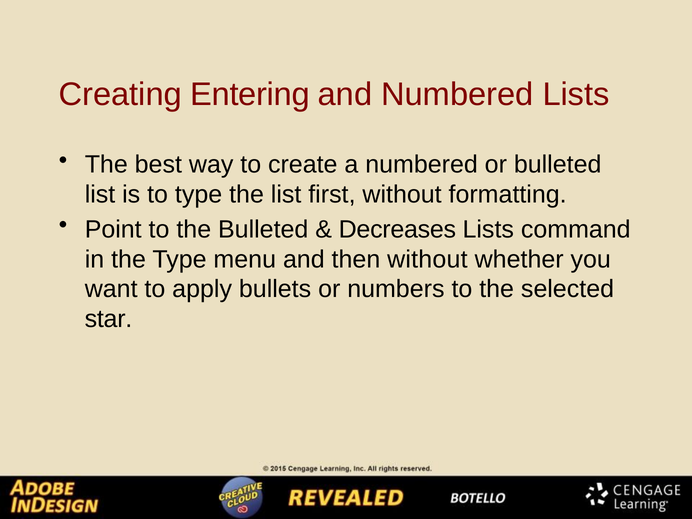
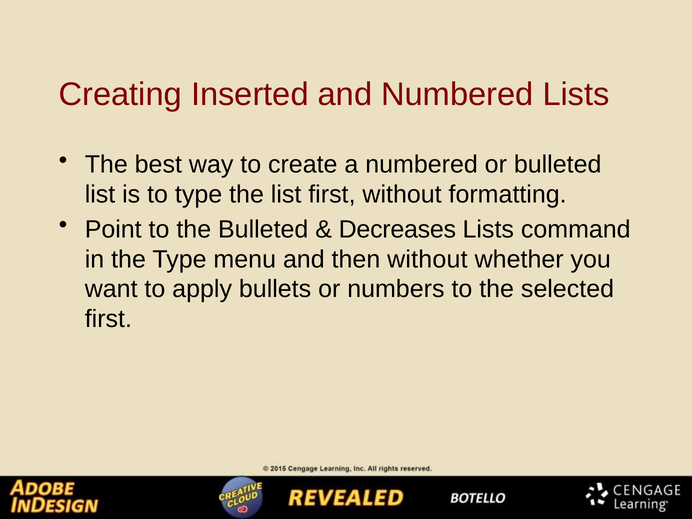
Entering: Entering -> Inserted
star at (108, 319): star -> first
